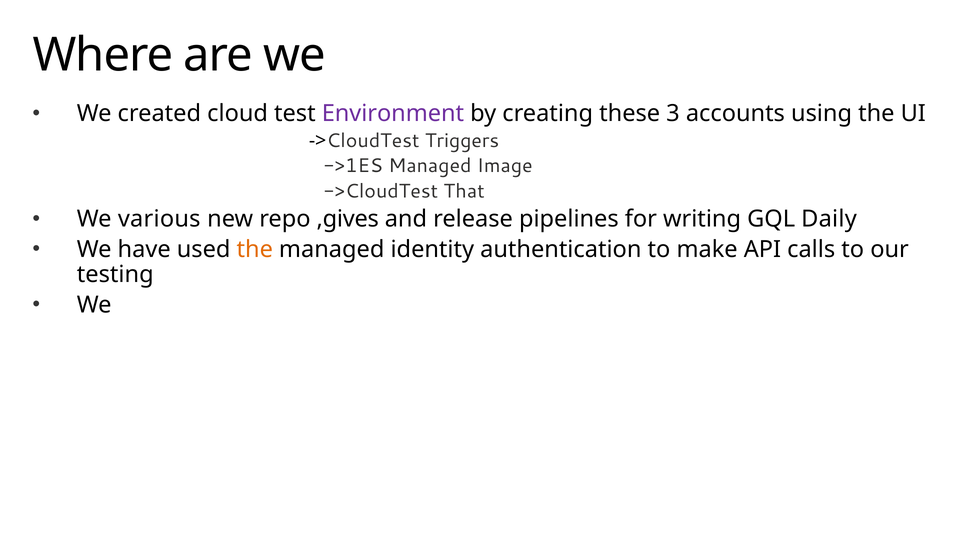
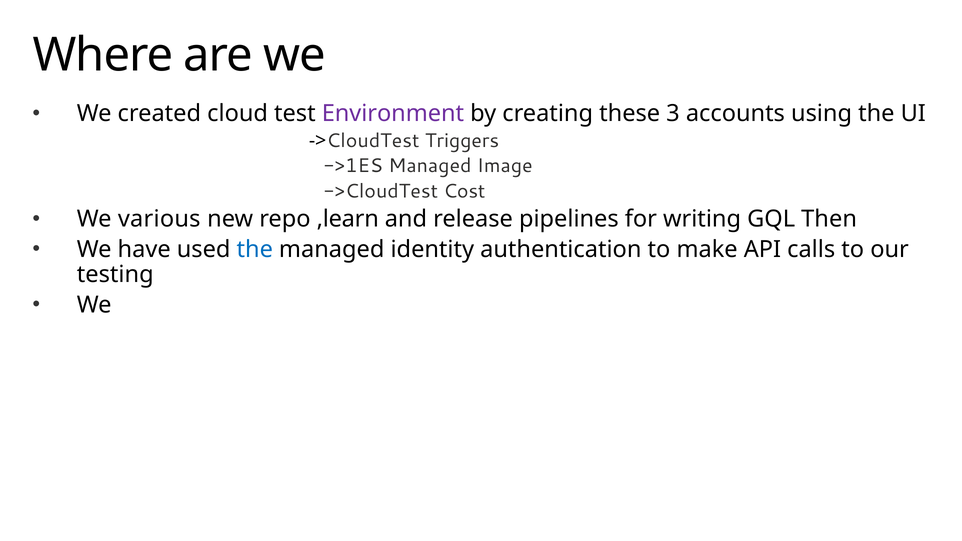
That: That -> Cost
,gives: ,gives -> ,learn
Daily: Daily -> Then
the at (255, 249) colour: orange -> blue
